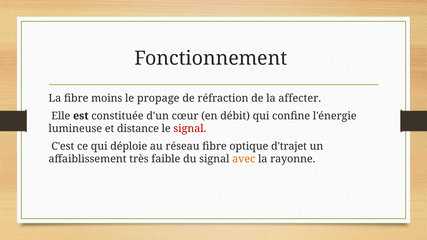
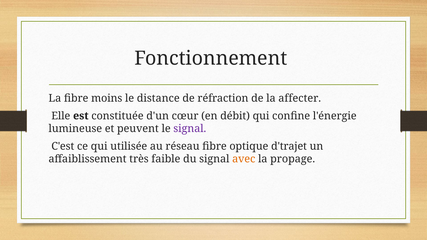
propage: propage -> distance
distance: distance -> peuvent
signal at (190, 129) colour: red -> purple
déploie: déploie -> utilisée
rayonne: rayonne -> propage
